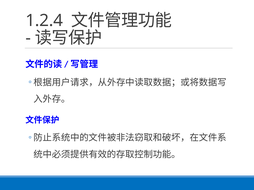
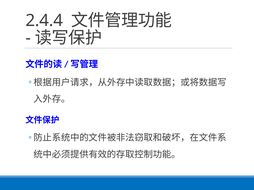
1.2.4: 1.2.4 -> 2.4.4
